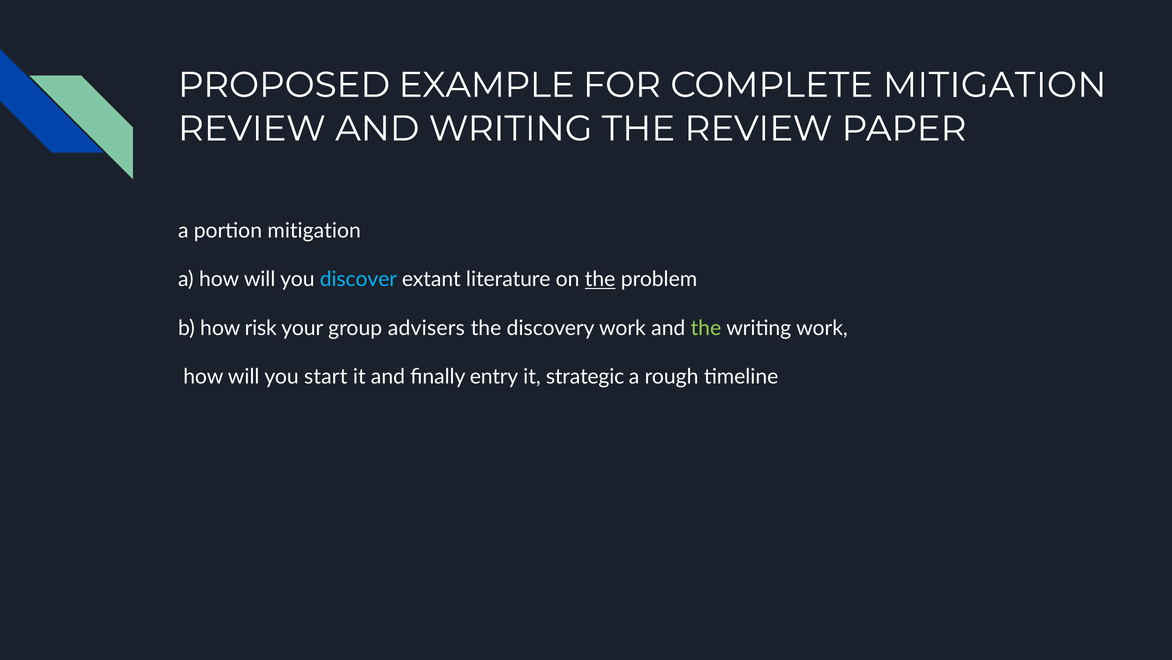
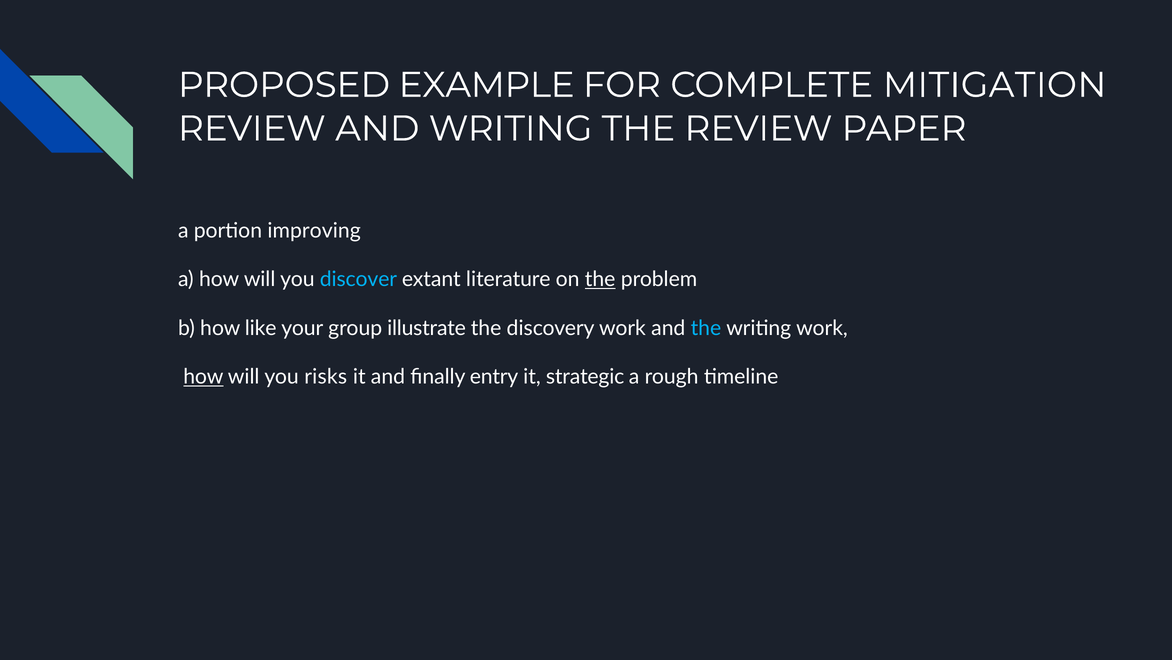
portion mitigation: mitigation -> improving
risk: risk -> like
advisers: advisers -> illustrate
the at (706, 328) colour: light green -> light blue
how at (203, 376) underline: none -> present
start: start -> risks
